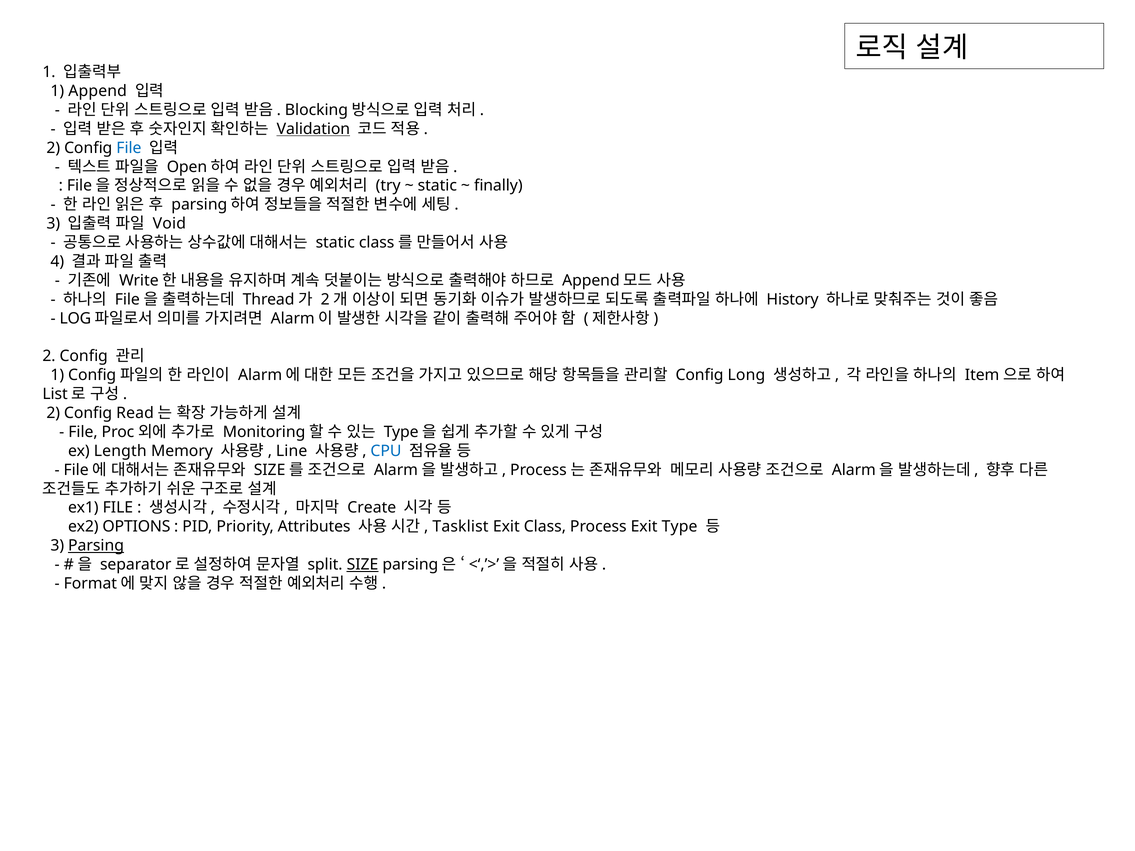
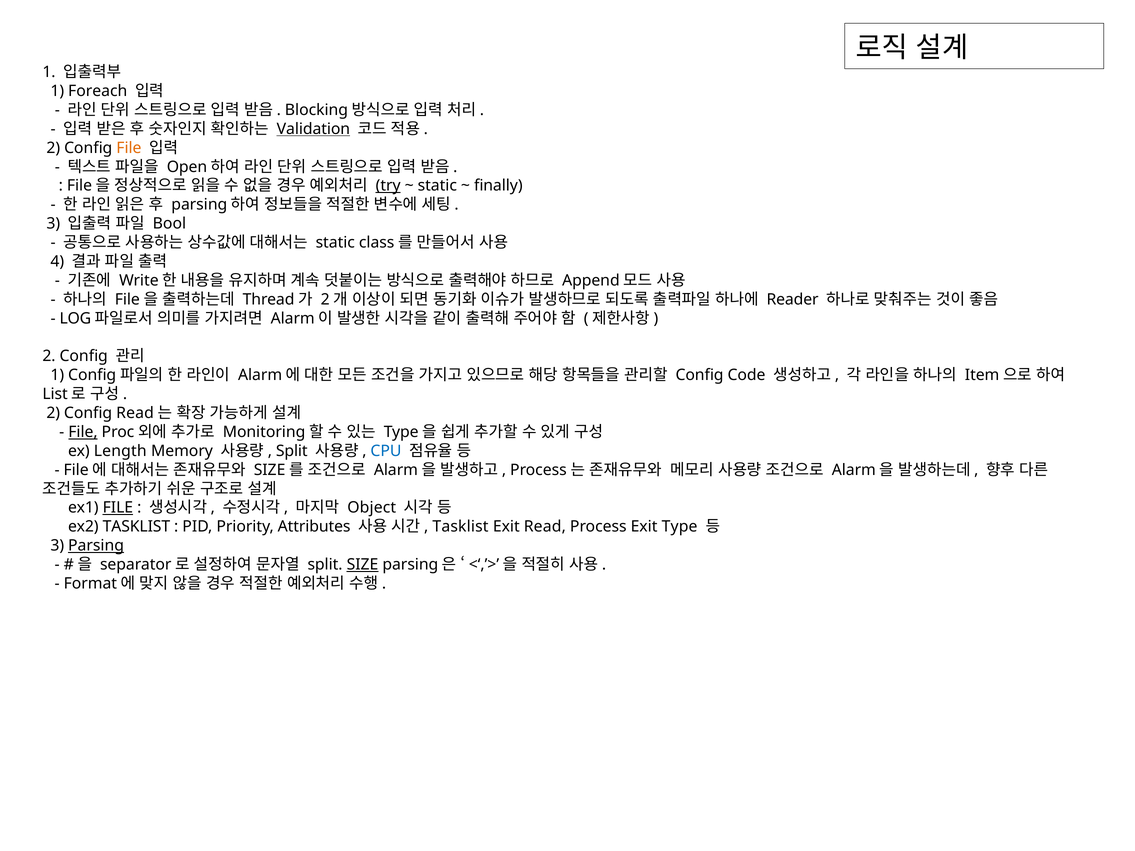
Append: Append -> Foreach
File at (129, 148) colour: blue -> orange
try underline: none -> present
Void: Void -> Bool
History: History -> Reader
Long: Long -> Code
File at (83, 432) underline: none -> present
Line at (292, 451): Line -> Split
FILE at (118, 508) underline: none -> present
Create: Create -> Object
ex2 OPTIONS: OPTIONS -> TASKLIST
Exit Class: Class -> Read
